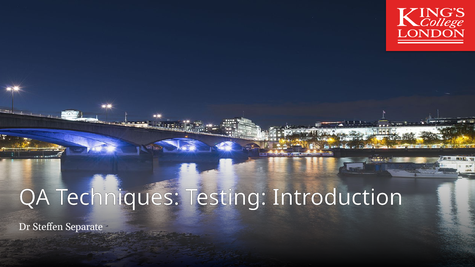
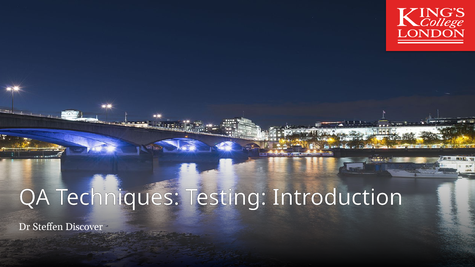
Separate: Separate -> Discover
